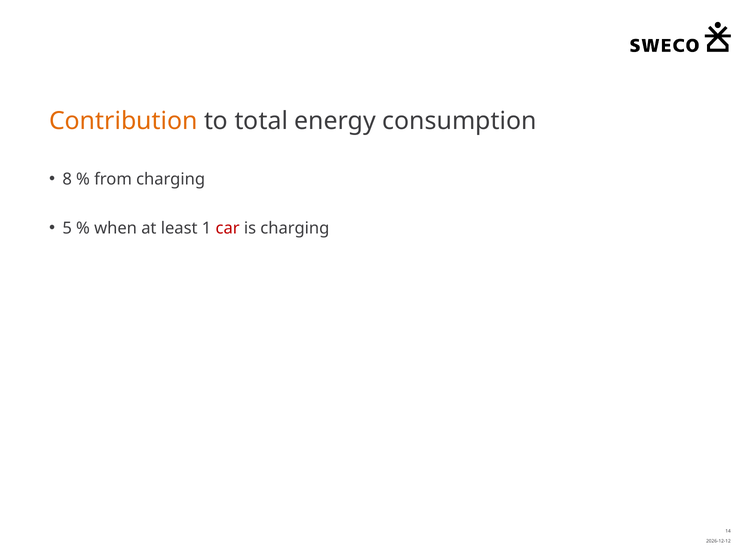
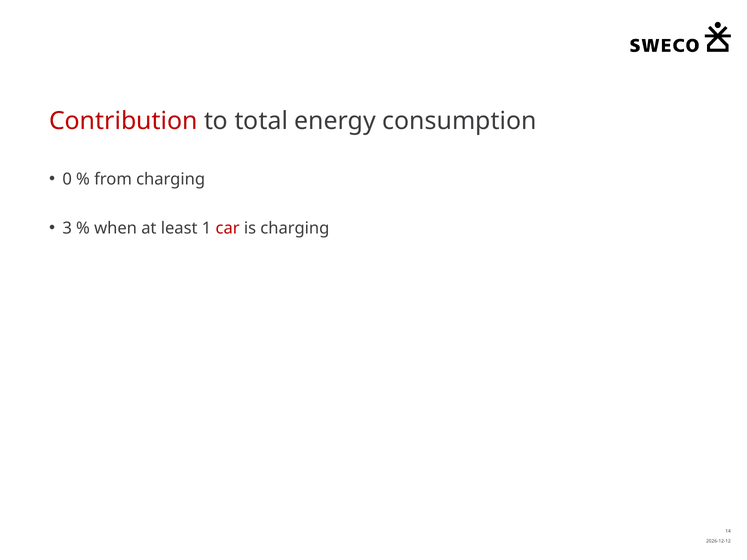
Contribution colour: orange -> red
8: 8 -> 0
5: 5 -> 3
